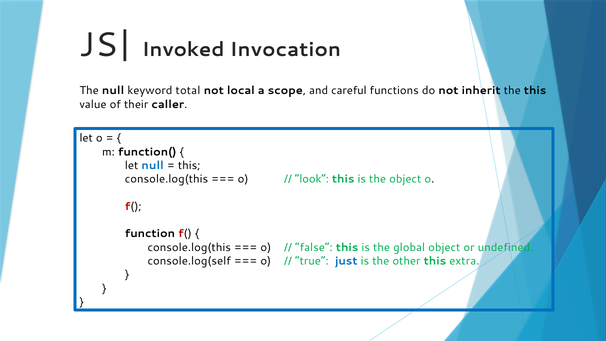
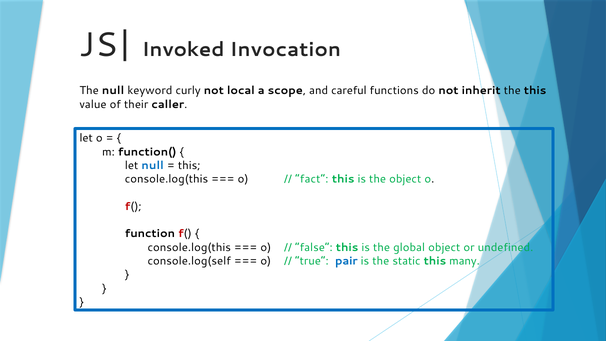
total: total -> curly
look: look -> fact
just: just -> pair
other: other -> static
extra: extra -> many
